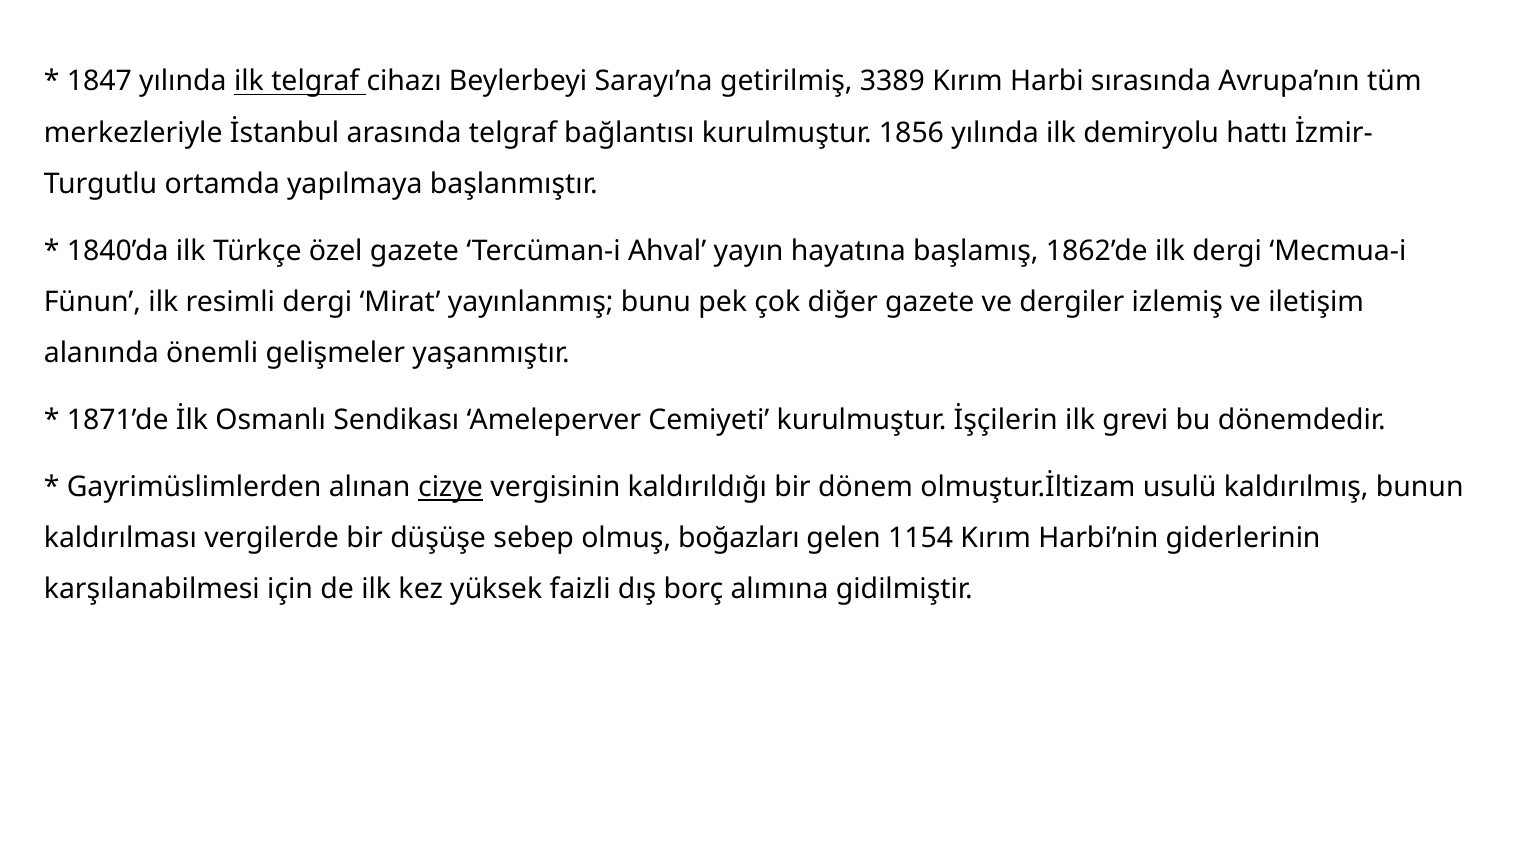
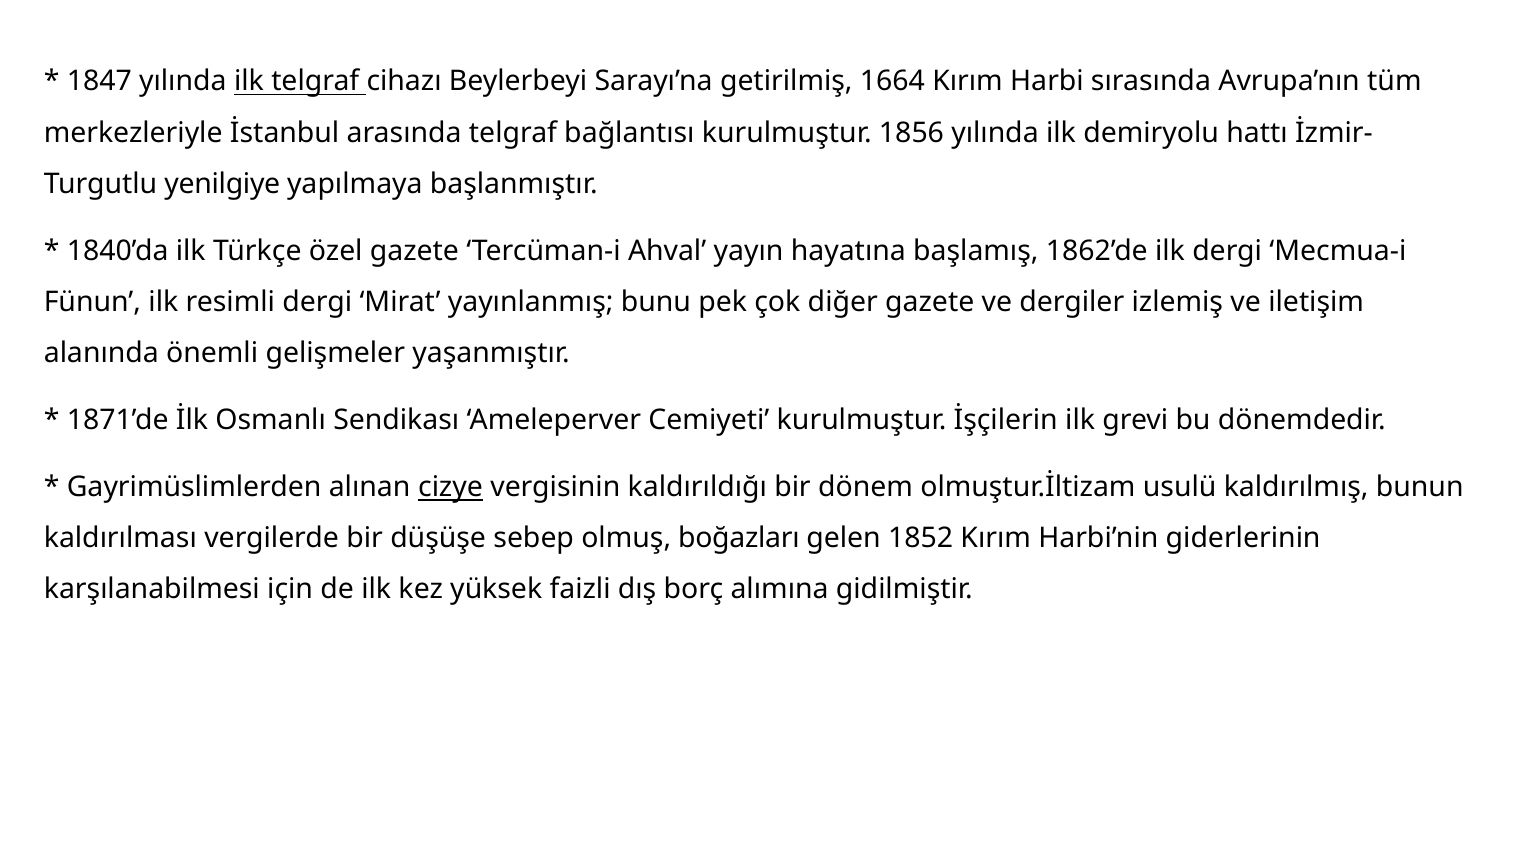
3389: 3389 -> 1664
ortamda: ortamda -> yenilgiye
1154: 1154 -> 1852
